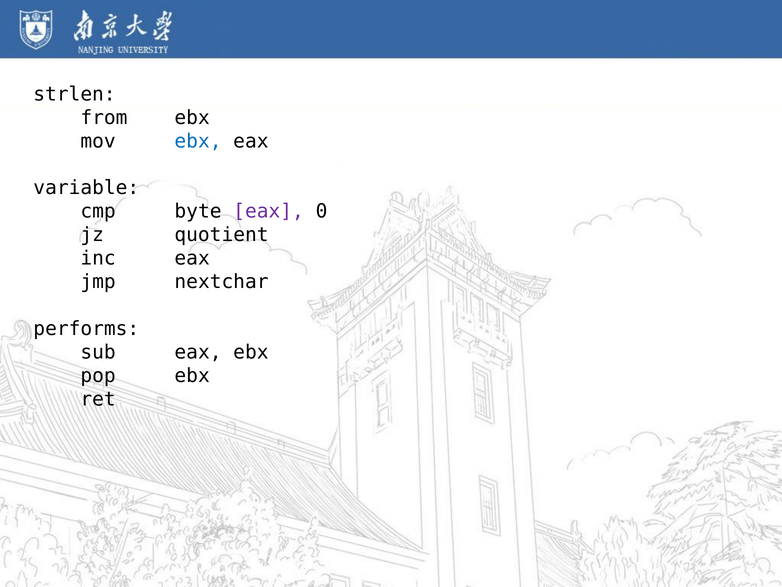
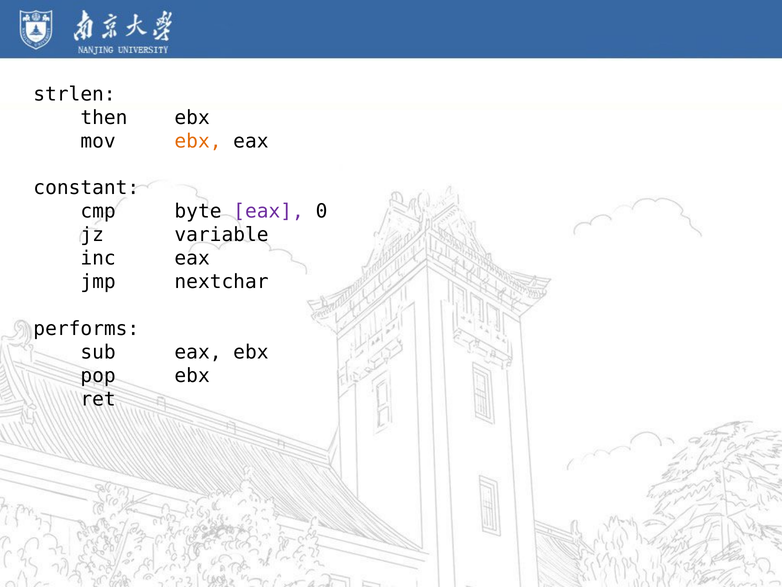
from: from -> then
ebx at (198, 141) colour: blue -> orange
variable: variable -> constant
quotient: quotient -> variable
